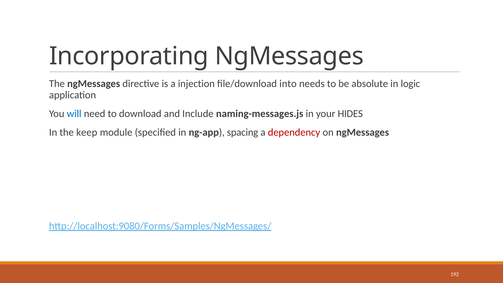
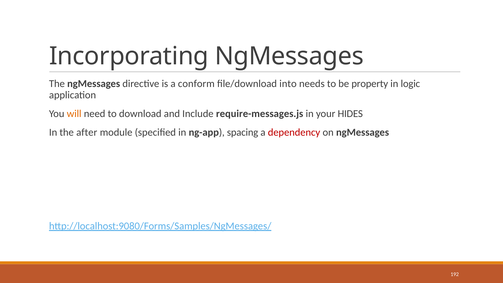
injection: injection -> conform
absolute: absolute -> property
will colour: blue -> orange
naming-messages.js: naming-messages.js -> require-messages.js
keep: keep -> after
